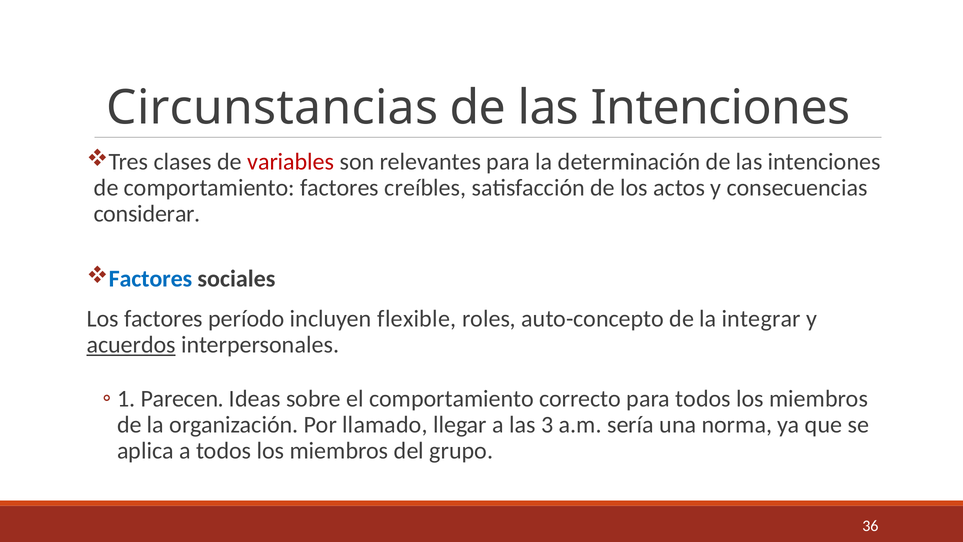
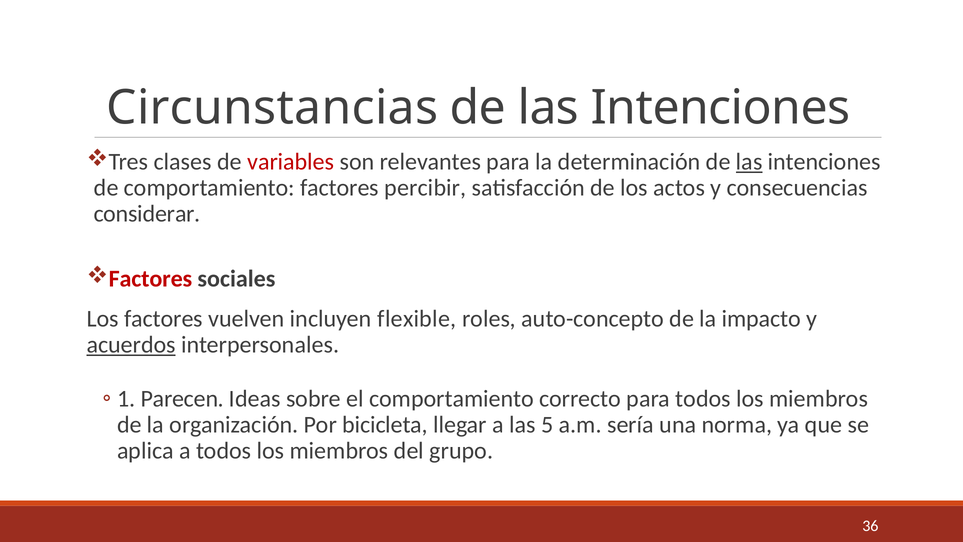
las at (749, 162) underline: none -> present
creíbles: creíbles -> percibir
Factores at (150, 279) colour: blue -> red
período: período -> vuelven
integrar: integrar -> impacto
llamado: llamado -> bicicleta
3: 3 -> 5
